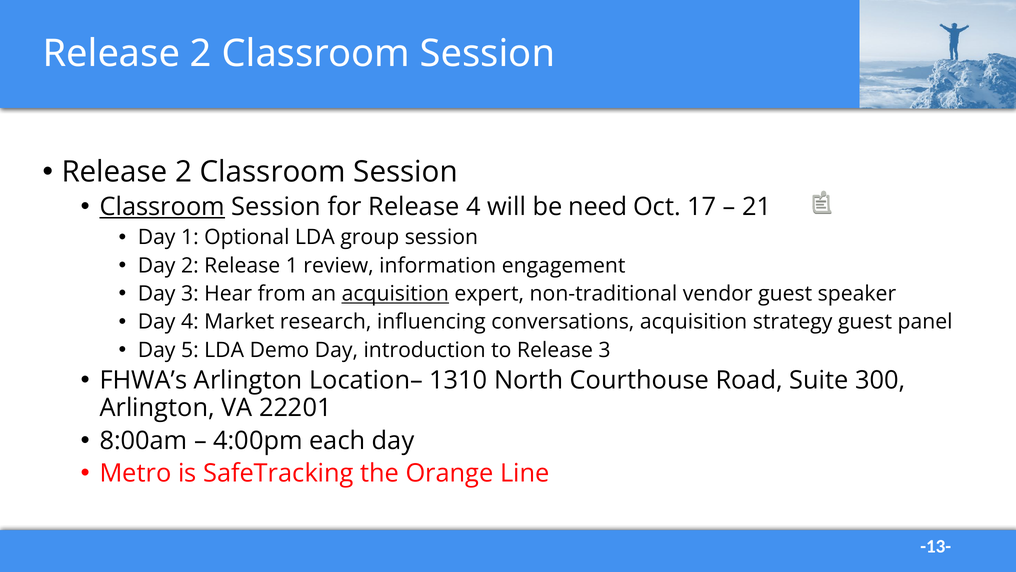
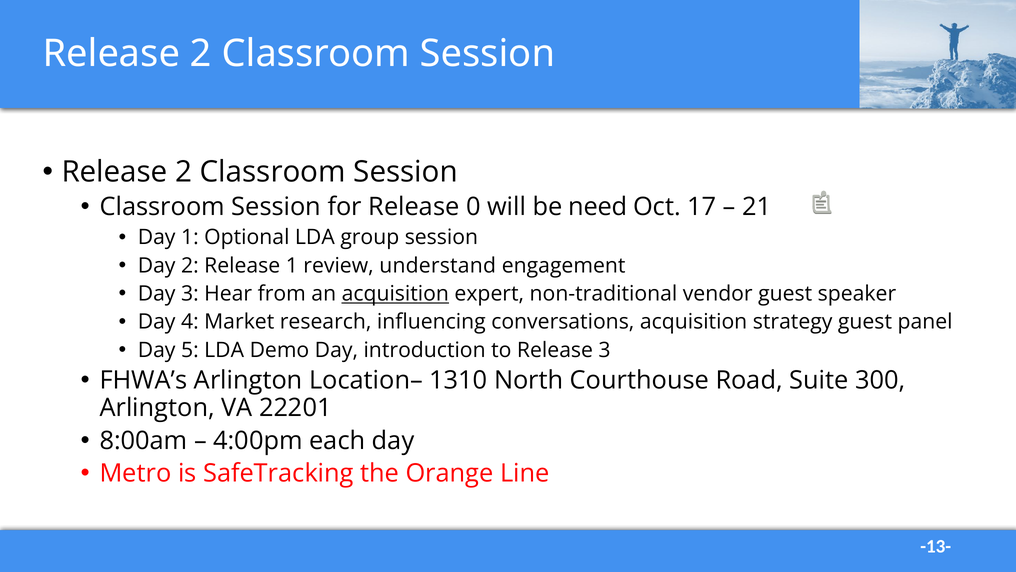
Classroom at (162, 207) underline: present -> none
Release 4: 4 -> 0
information: information -> understand
